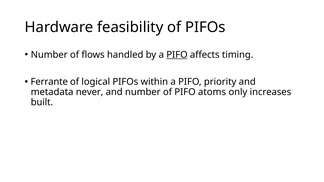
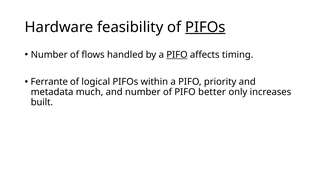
PIFOs at (205, 27) underline: none -> present
never: never -> much
atoms: atoms -> better
